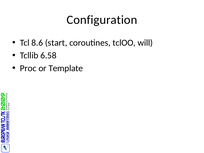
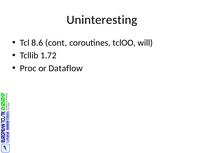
Configuration: Configuration -> Uninteresting
start: start -> cont
6.58: 6.58 -> 1.72
Template: Template -> Dataflow
